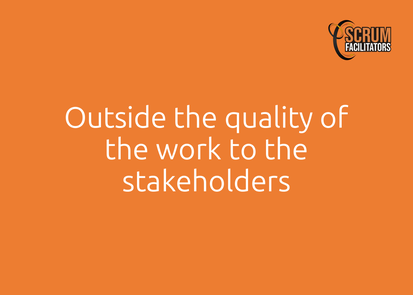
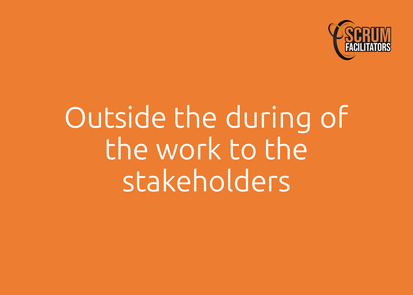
quality: quality -> during
